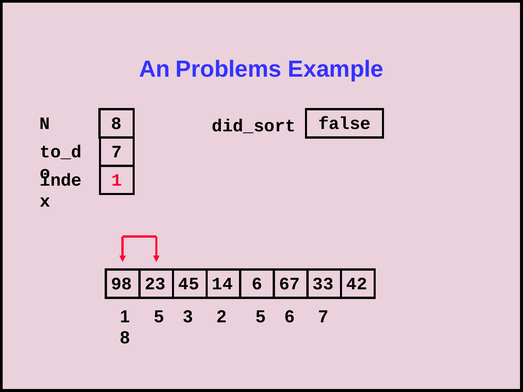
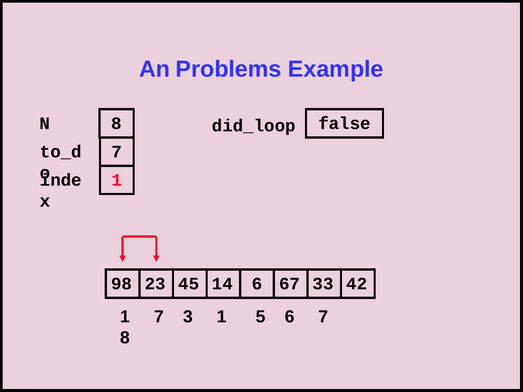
did_sort: did_sort -> did_loop
1 5: 5 -> 7
3 2: 2 -> 1
